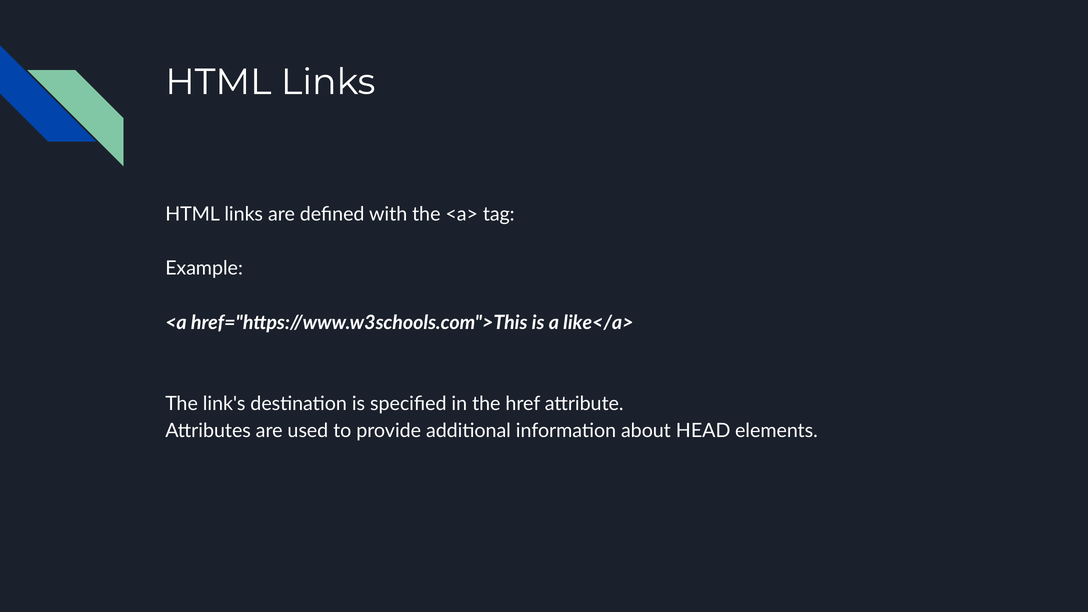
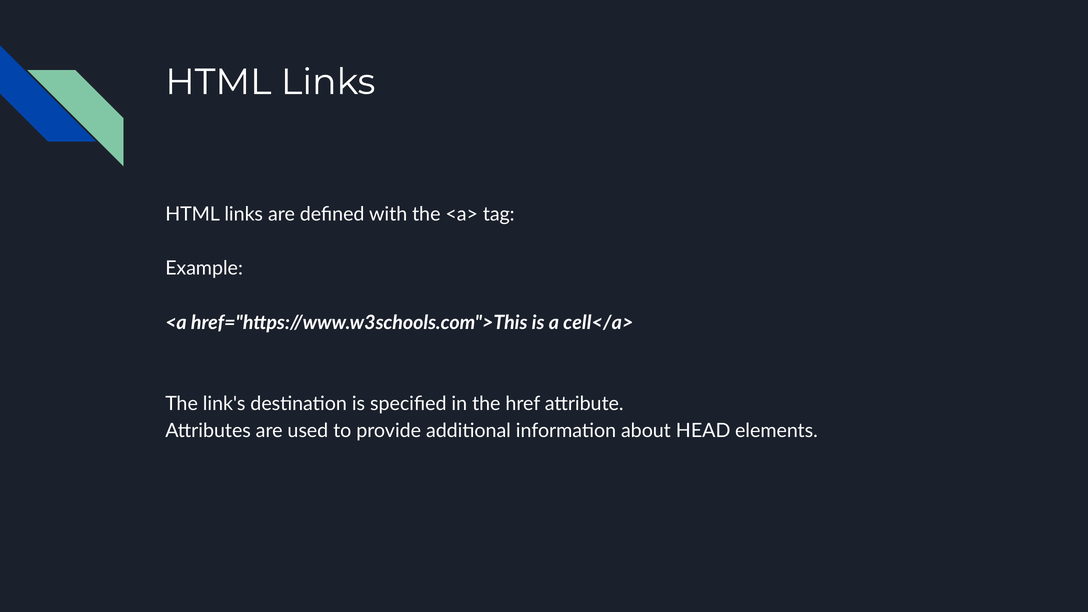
like</a>: like</a> -> cell</a>
